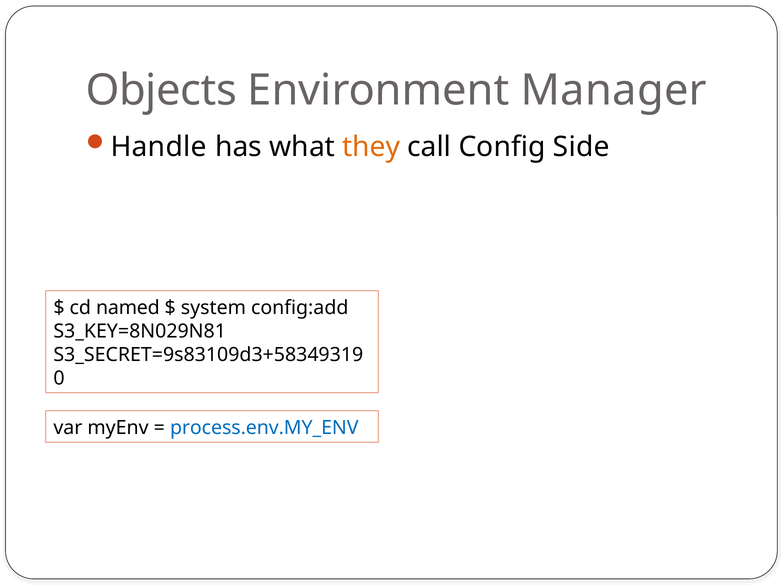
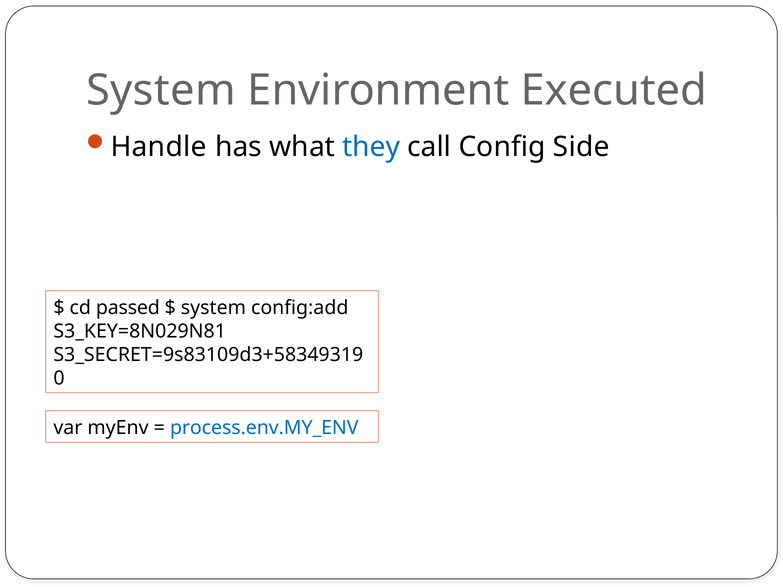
Objects at (161, 90): Objects -> System
Manager: Manager -> Executed
they colour: orange -> blue
named: named -> passed
